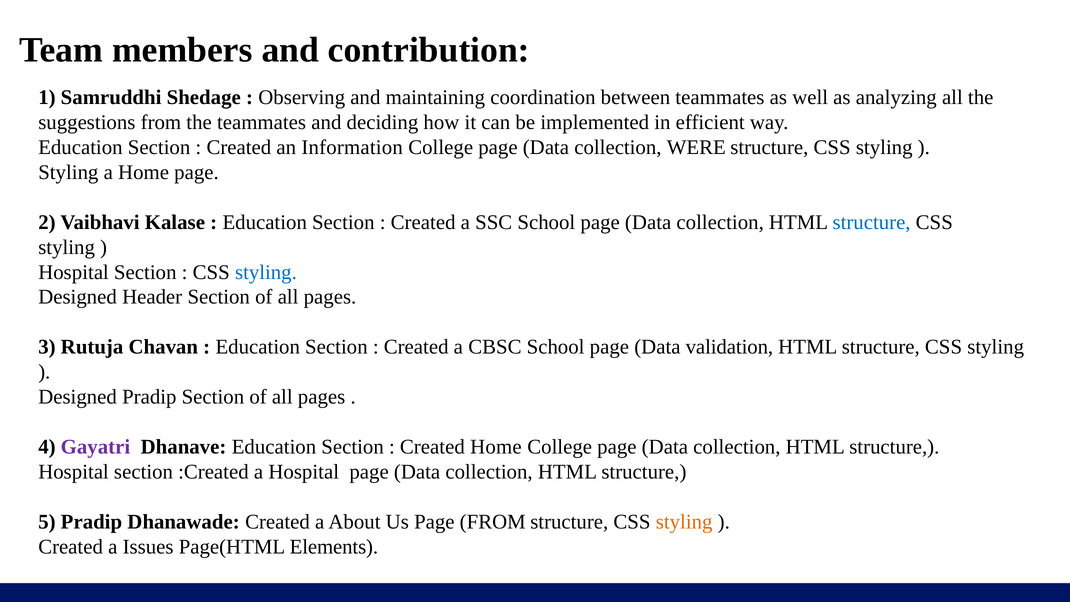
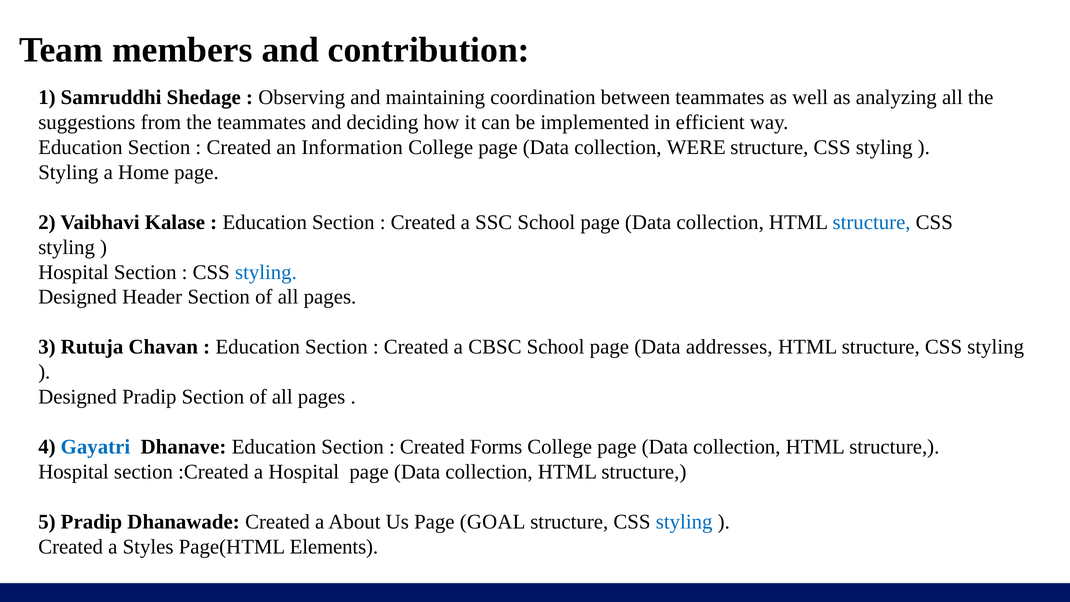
validation: validation -> addresses
Gayatri colour: purple -> blue
Created Home: Home -> Forms
Page FROM: FROM -> GOAL
styling at (684, 522) colour: orange -> blue
Issues: Issues -> Styles
